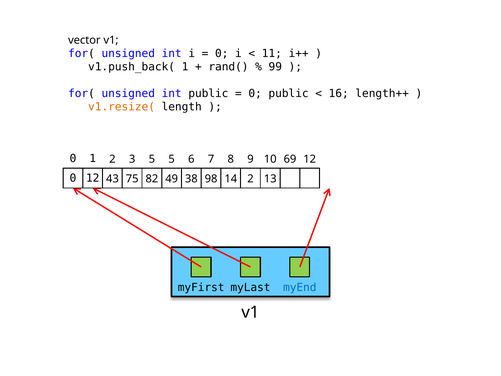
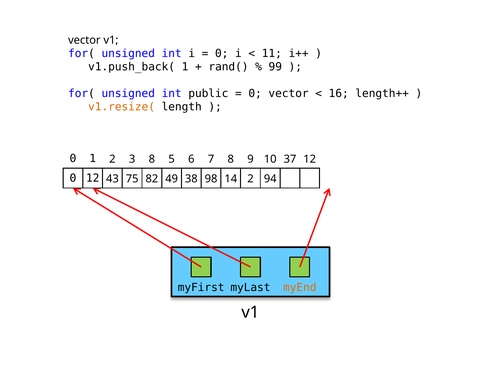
0 public: public -> vector
3 5: 5 -> 8
69: 69 -> 37
13: 13 -> 94
myEnd colour: blue -> orange
